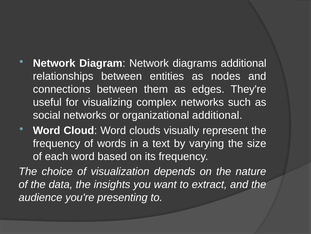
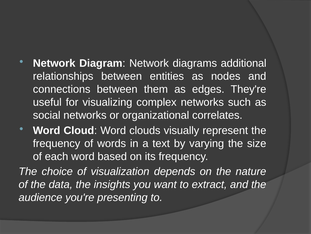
organizational additional: additional -> correlates
